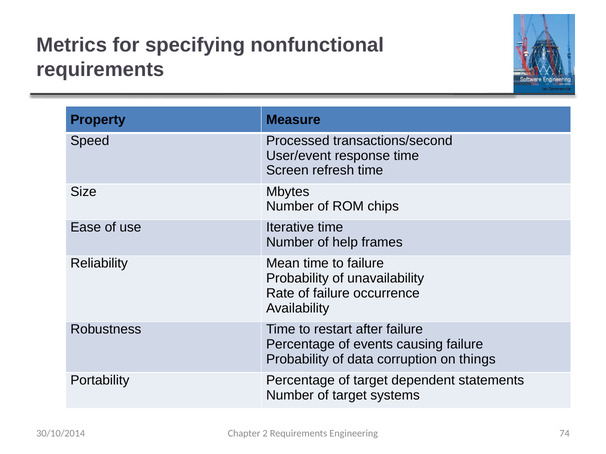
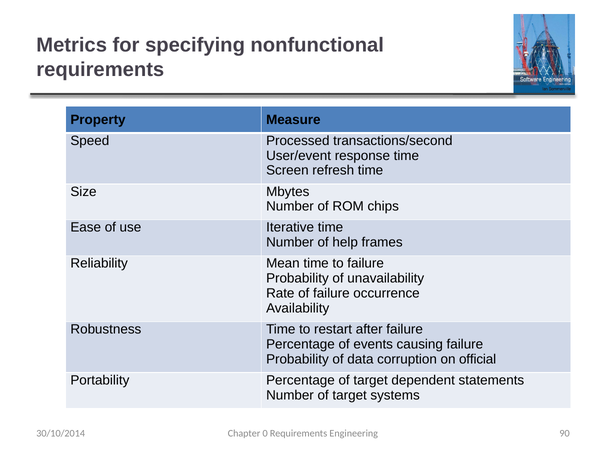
things: things -> official
2: 2 -> 0
74: 74 -> 90
